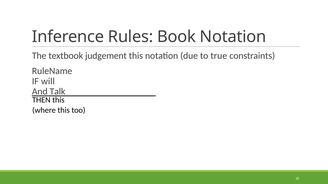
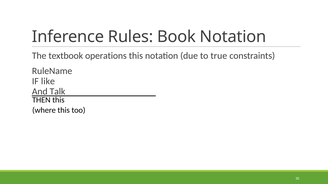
judgement: judgement -> operations
will: will -> like
